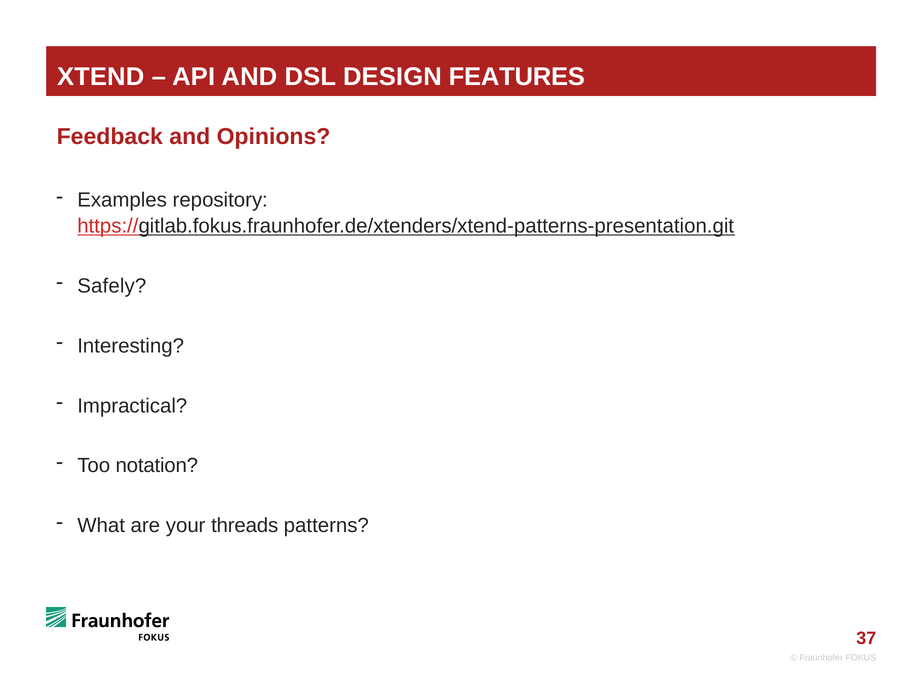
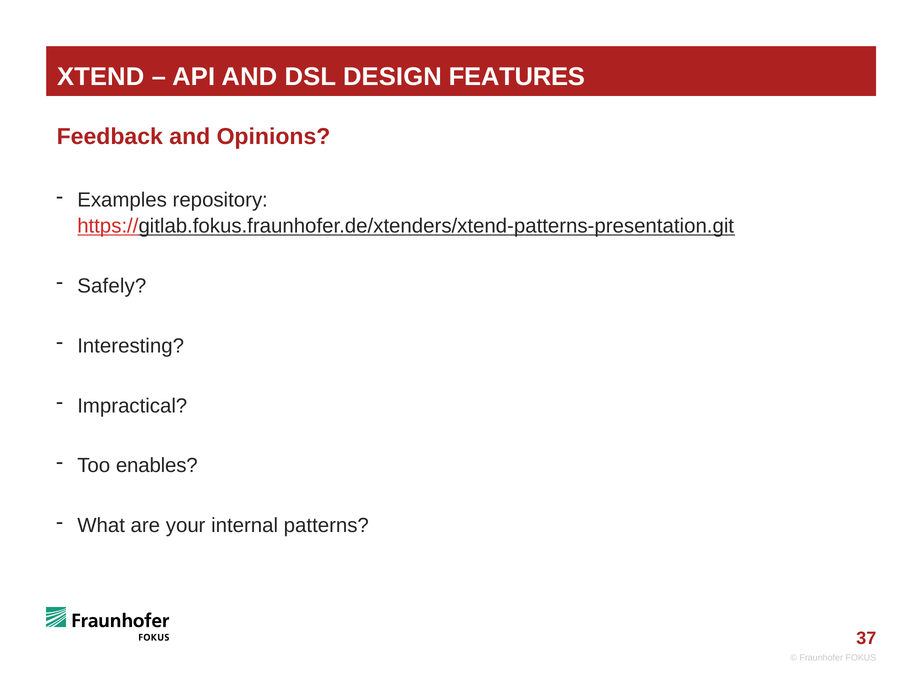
notation: notation -> enables
threads: threads -> internal
